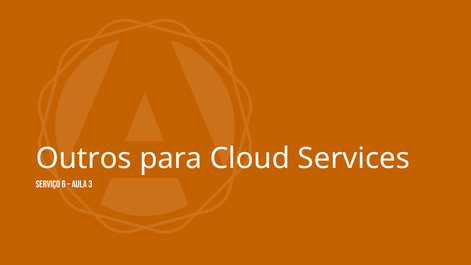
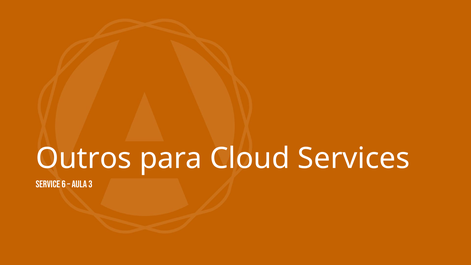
Serviço: Serviço -> Service
